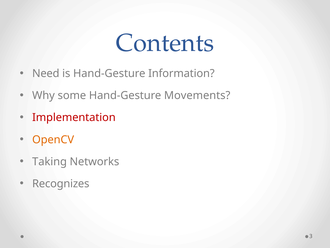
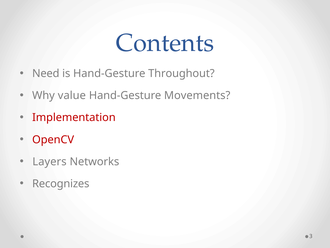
Information: Information -> Throughout
some: some -> value
OpenCV colour: orange -> red
Taking: Taking -> Layers
